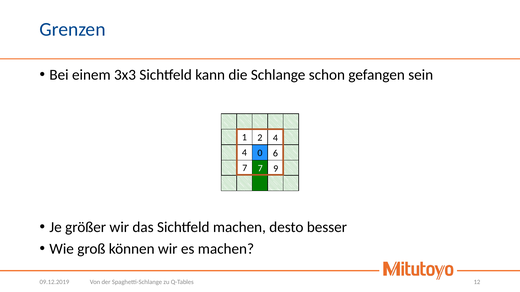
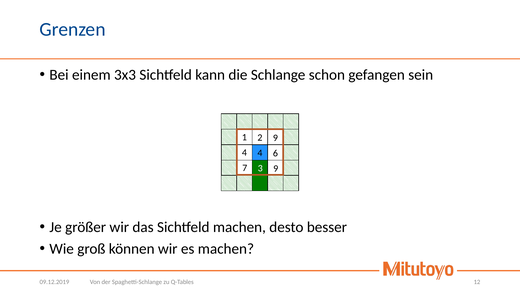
2 4: 4 -> 9
4 0: 0 -> 4
7 7: 7 -> 3
